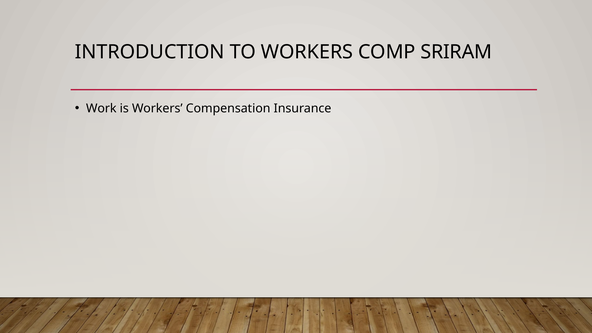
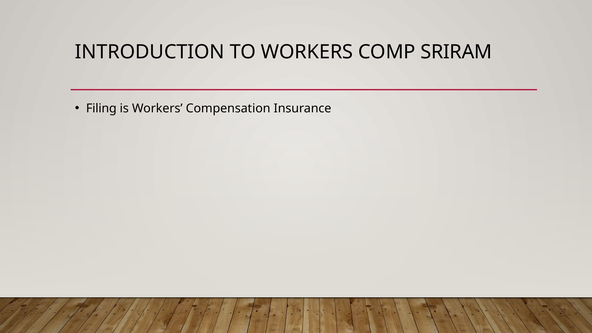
Work: Work -> Filing
